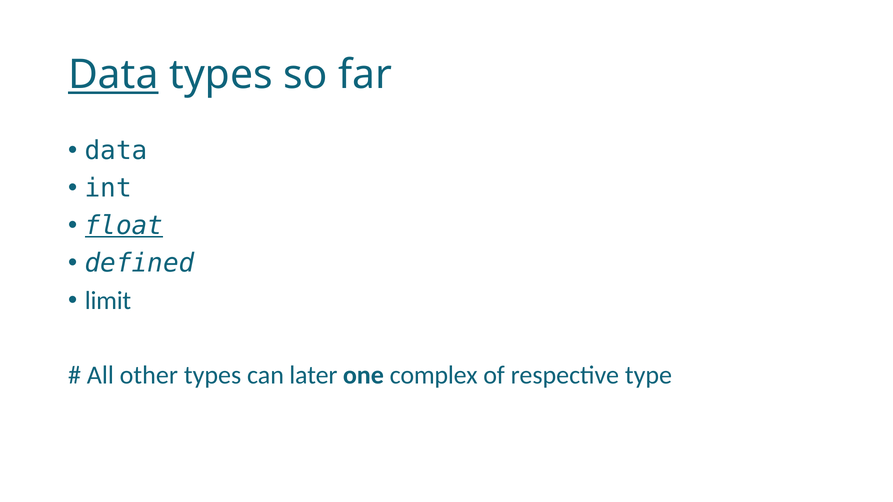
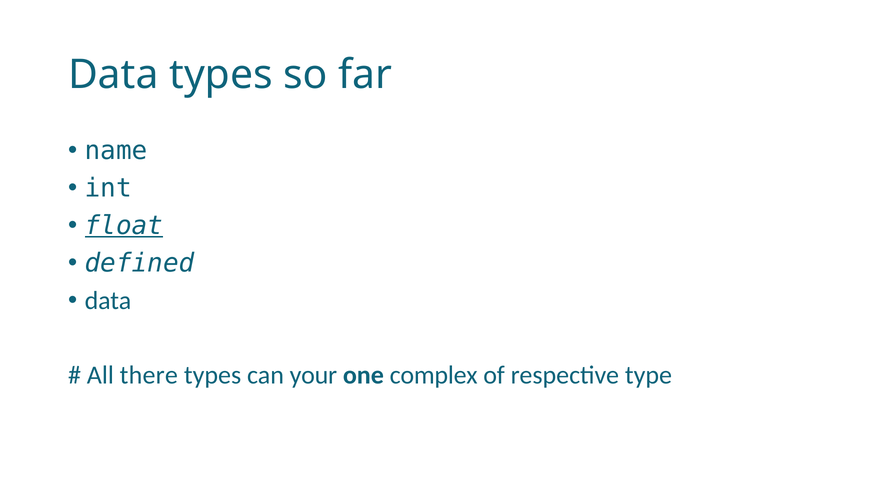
Data at (113, 75) underline: present -> none
data at (116, 151): data -> name
limit at (108, 301): limit -> data
other: other -> there
later: later -> your
